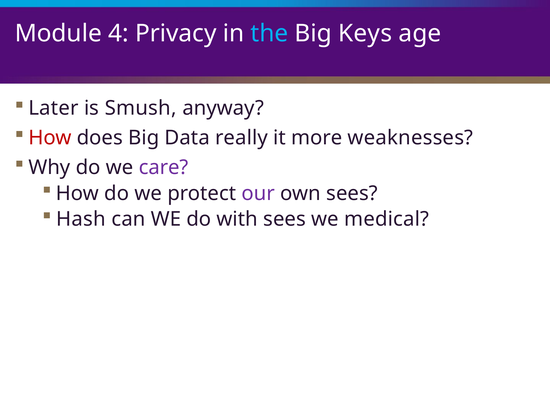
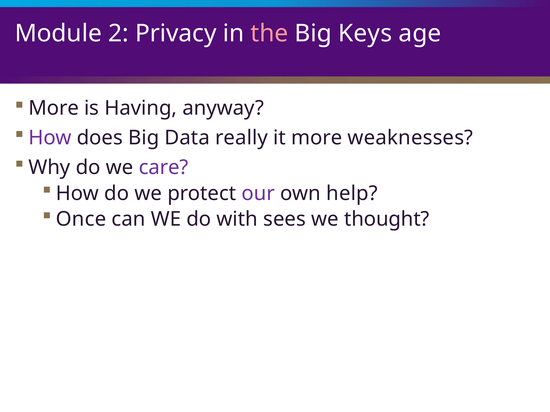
4: 4 -> 2
the colour: light blue -> pink
Later at (54, 108): Later -> More
Smush: Smush -> Having
How at (50, 138) colour: red -> purple
own sees: sees -> help
Hash: Hash -> Once
medical: medical -> thought
